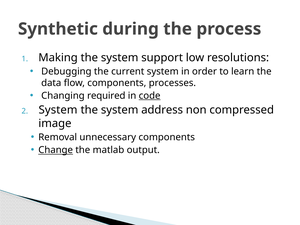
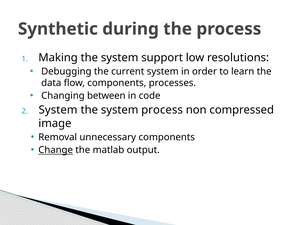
required: required -> between
code underline: present -> none
system address: address -> process
